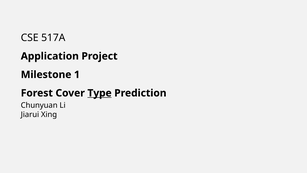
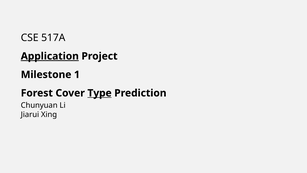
Application underline: none -> present
